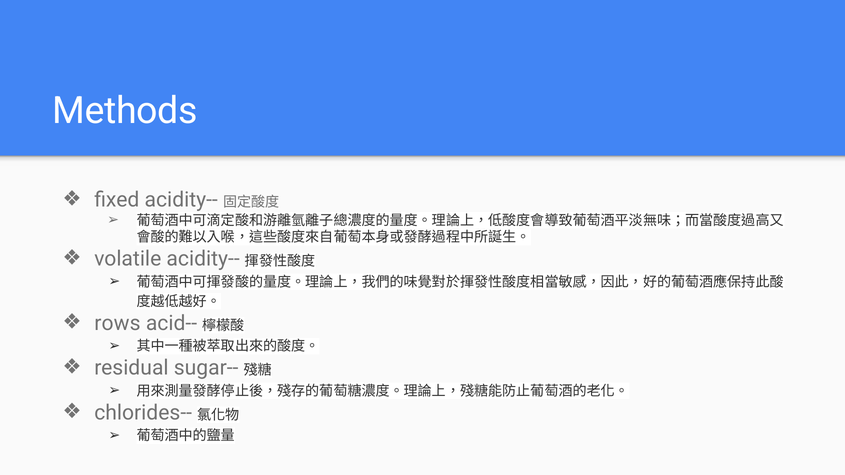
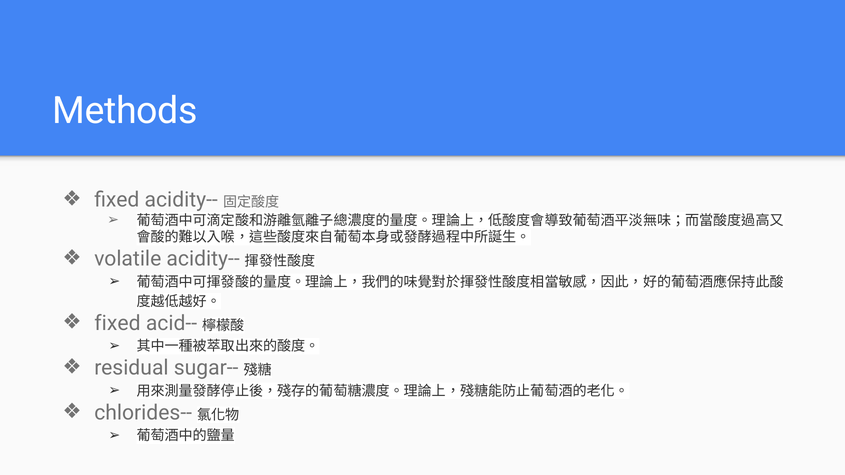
rows at (117, 323): rows -> fixed
